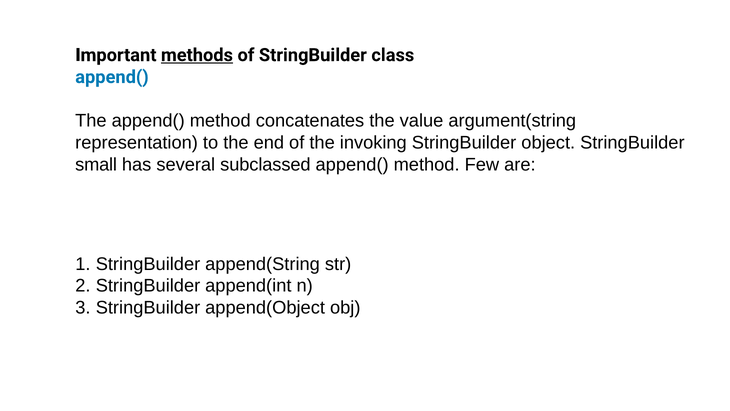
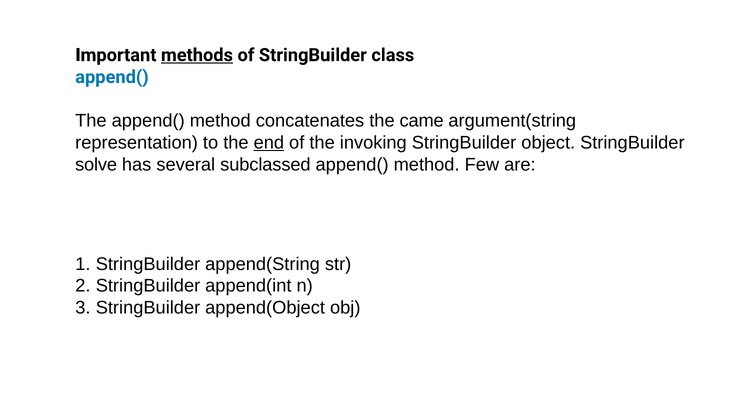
value: value -> came
end underline: none -> present
small: small -> solve
